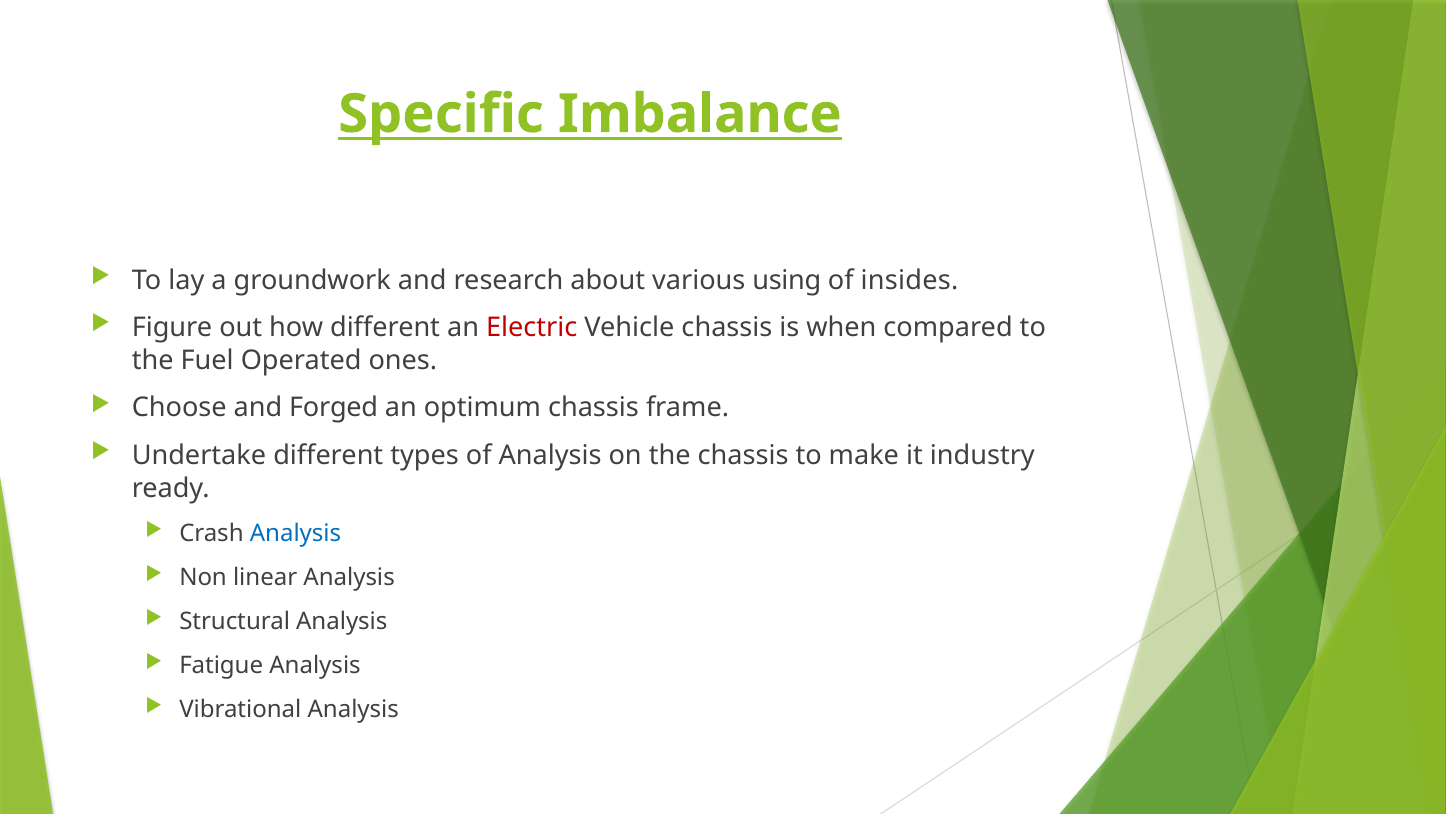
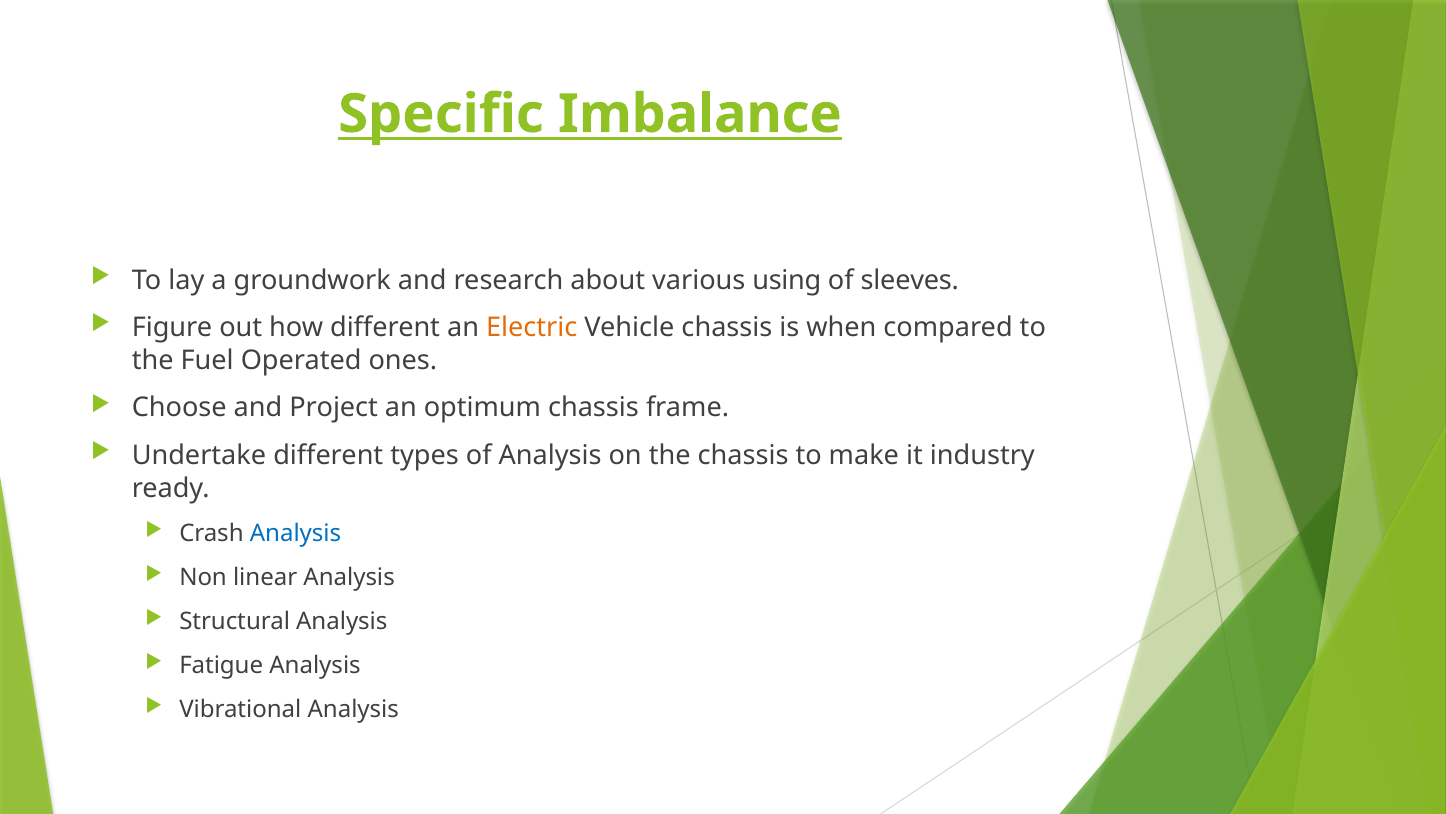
insides: insides -> sleeves
Electric colour: red -> orange
Forged: Forged -> Project
